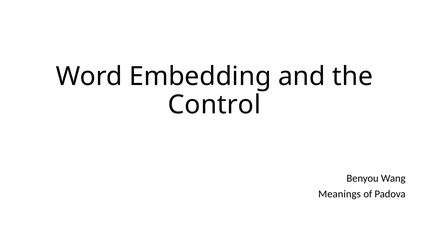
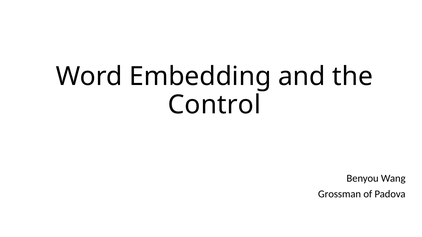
Meanings: Meanings -> Grossman
